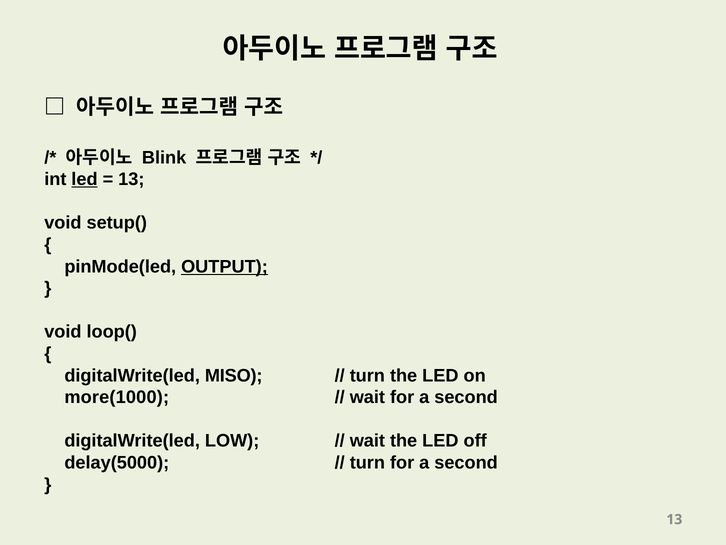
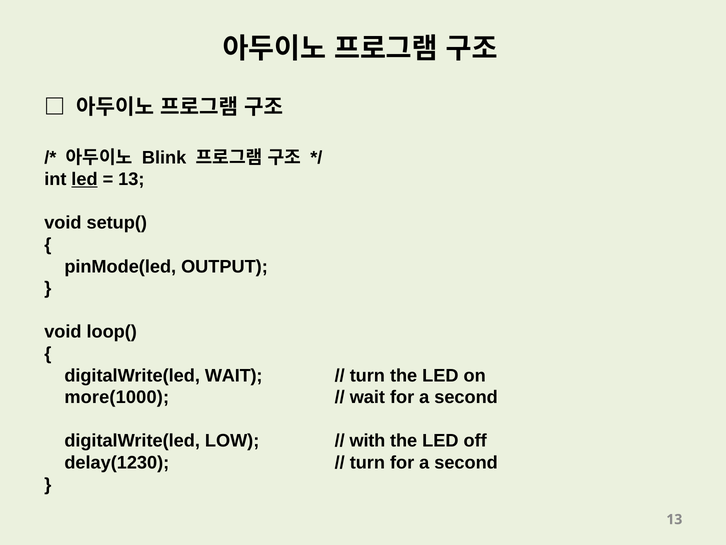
OUTPUT underline: present -> none
digitalWrite(led MISO: MISO -> WAIT
wait at (367, 441): wait -> with
delay(5000: delay(5000 -> delay(1230
